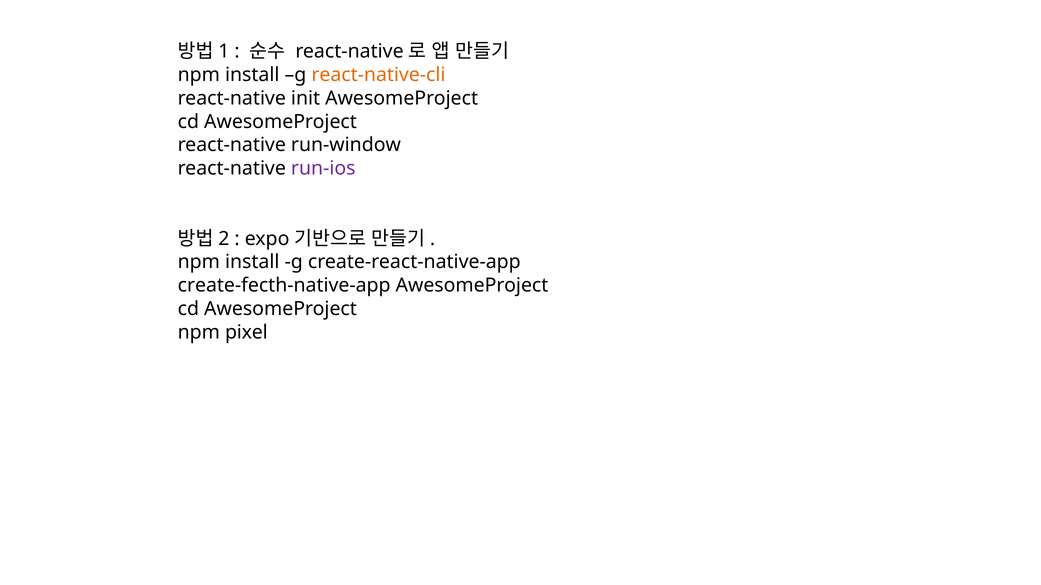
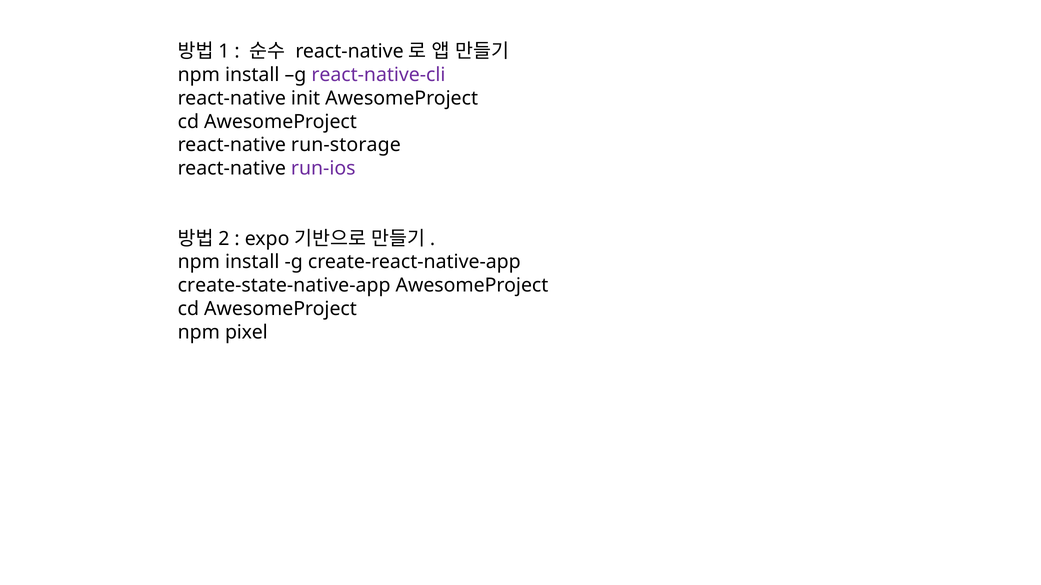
react-native-cli colour: orange -> purple
run-window: run-window -> run-storage
create-fecth-native-app: create-fecth-native-app -> create-state-native-app
